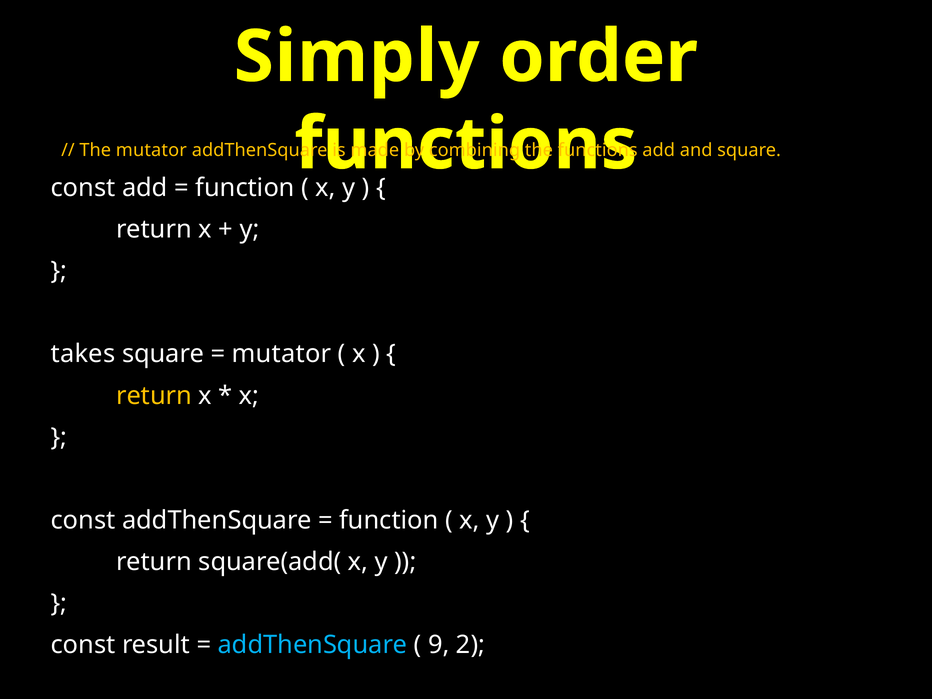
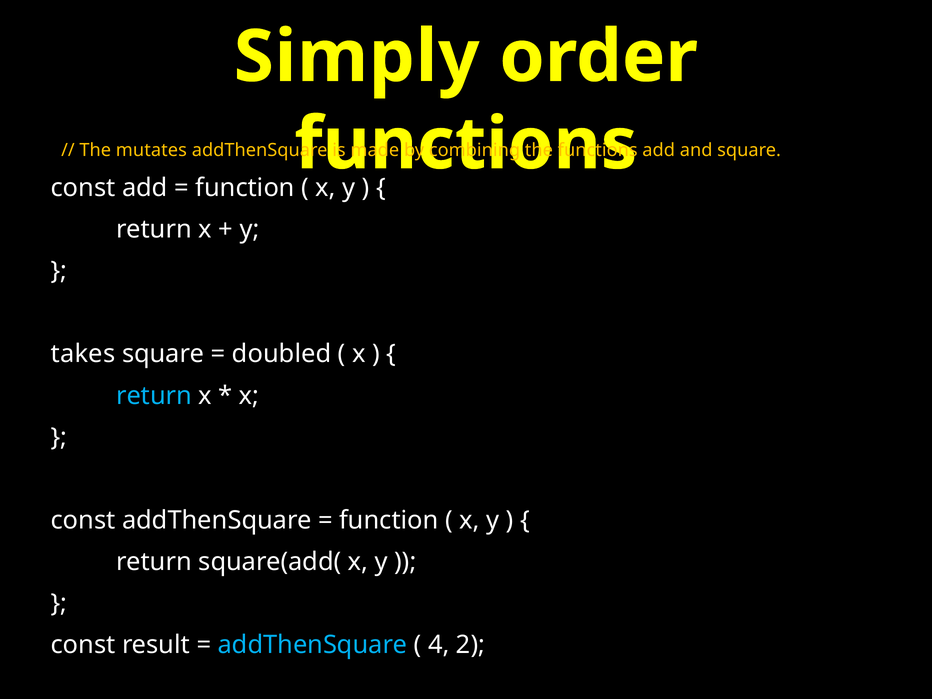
The mutator: mutator -> mutates
mutator at (282, 354): mutator -> doubled
return at (154, 396) colour: yellow -> light blue
9: 9 -> 4
